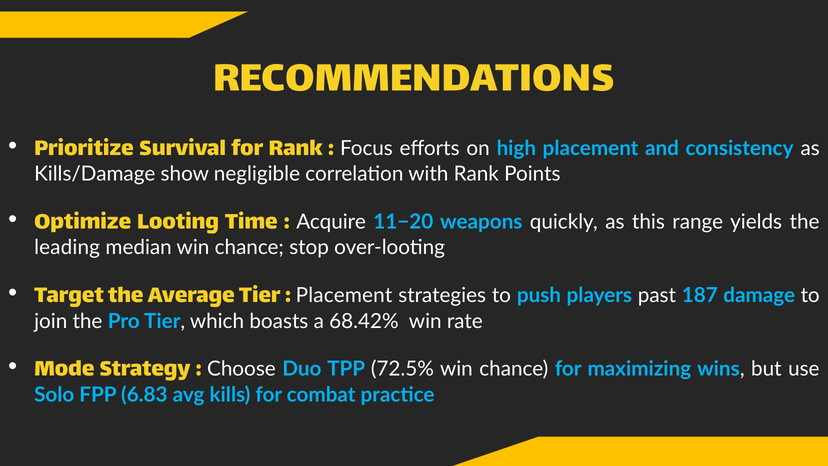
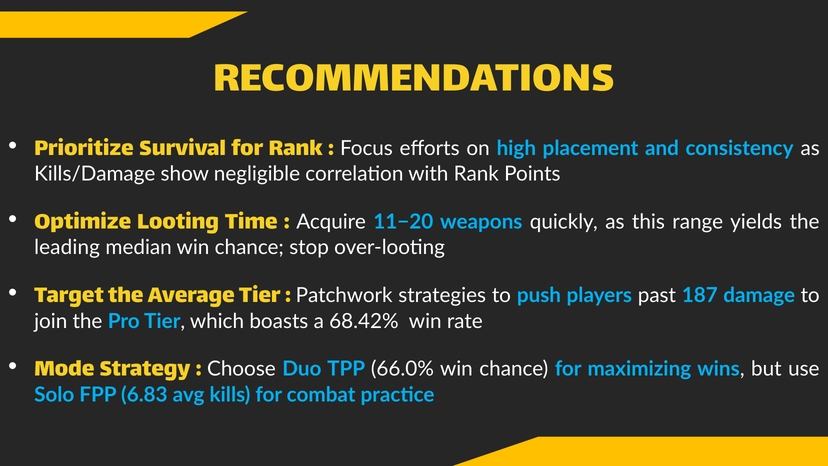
Placement at (344, 295): Placement -> Patchwork
72.5%: 72.5% -> 66.0%
